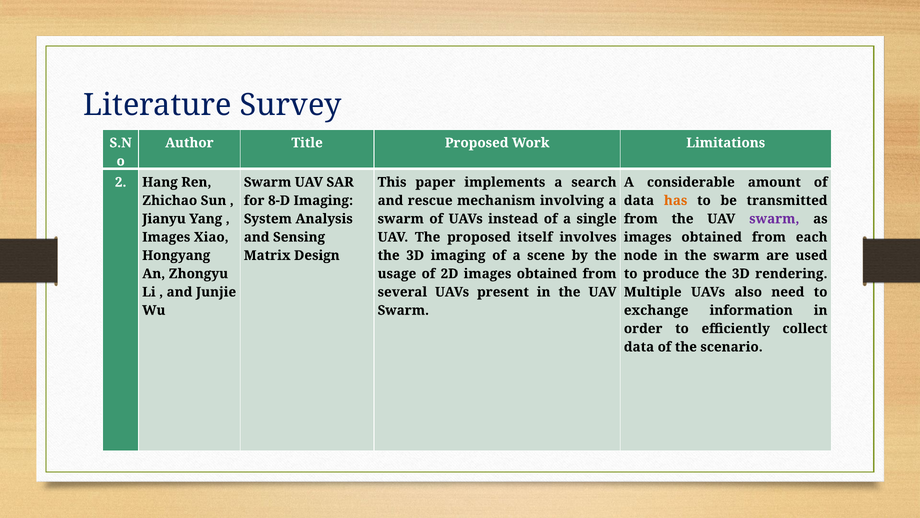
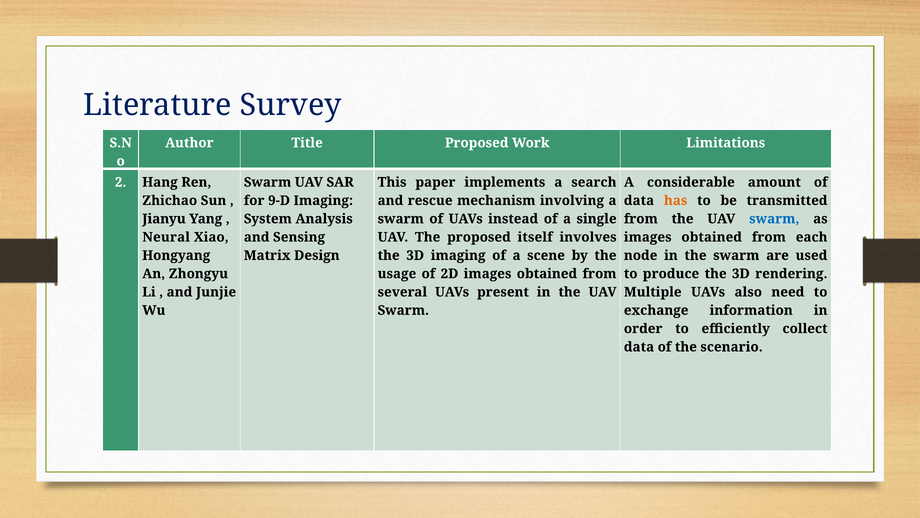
8-D: 8-D -> 9-D
swarm at (774, 219) colour: purple -> blue
Images at (166, 237): Images -> Neural
